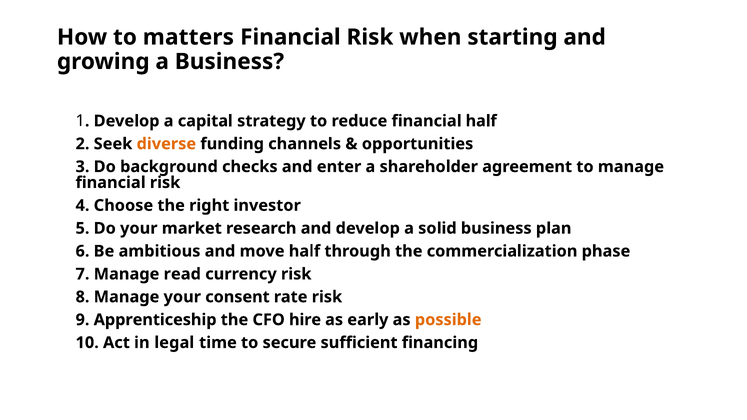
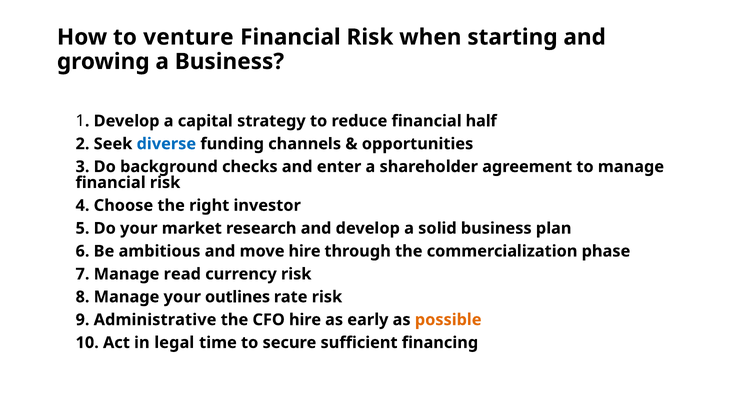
matters: matters -> venture
diverse colour: orange -> blue
move half: half -> hire
consent: consent -> outlines
Apprenticeship: Apprenticeship -> Administrative
